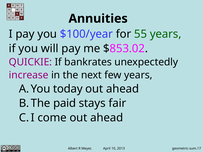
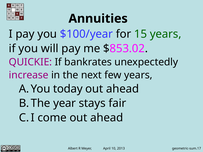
55: 55 -> 15
paid: paid -> year
